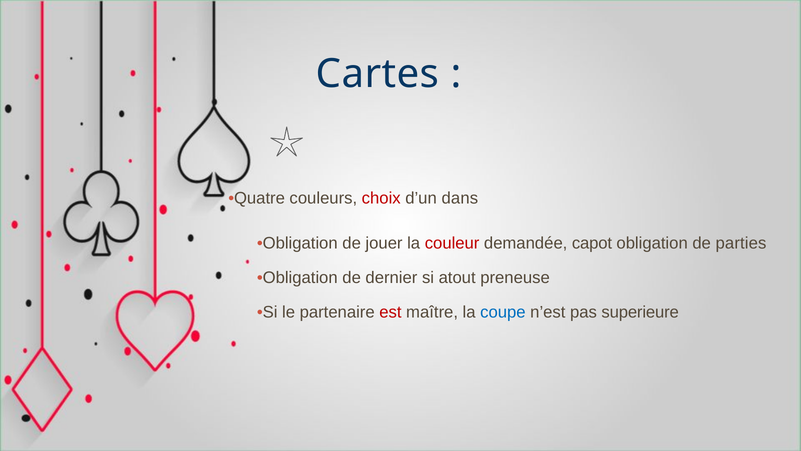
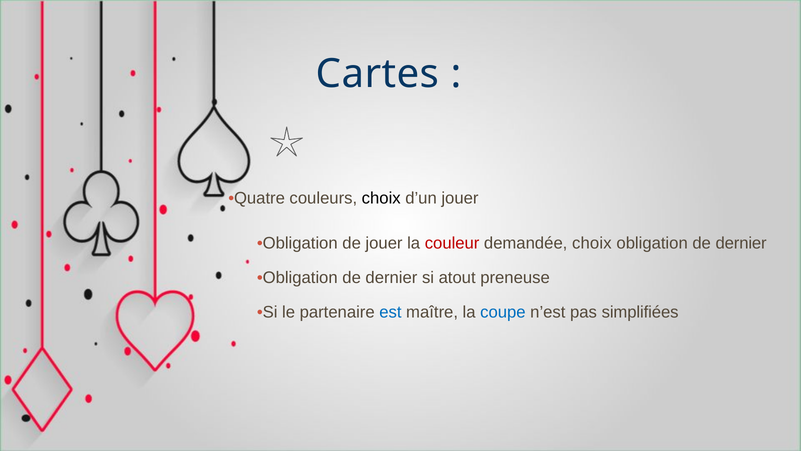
choix at (381, 198) colour: red -> black
d’un dans: dans -> jouer
demandée capot: capot -> choix
parties at (741, 243): parties -> dernier
est colour: red -> blue
superieure: superieure -> simplifiées
